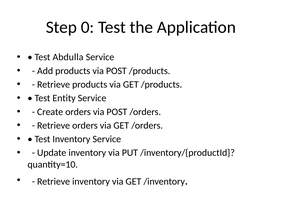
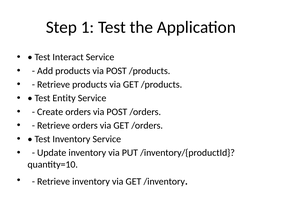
0: 0 -> 1
Abdulla: Abdulla -> Interact
